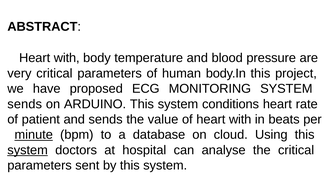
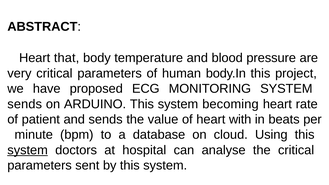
with at (67, 58): with -> that
conditions: conditions -> becoming
minute underline: present -> none
